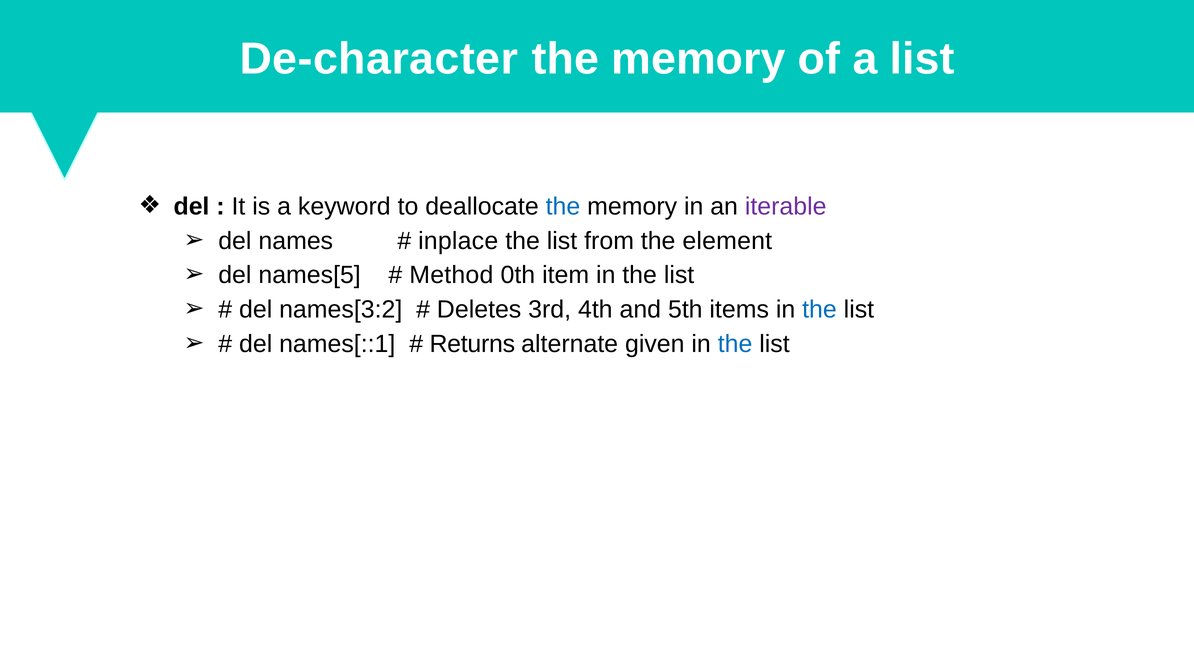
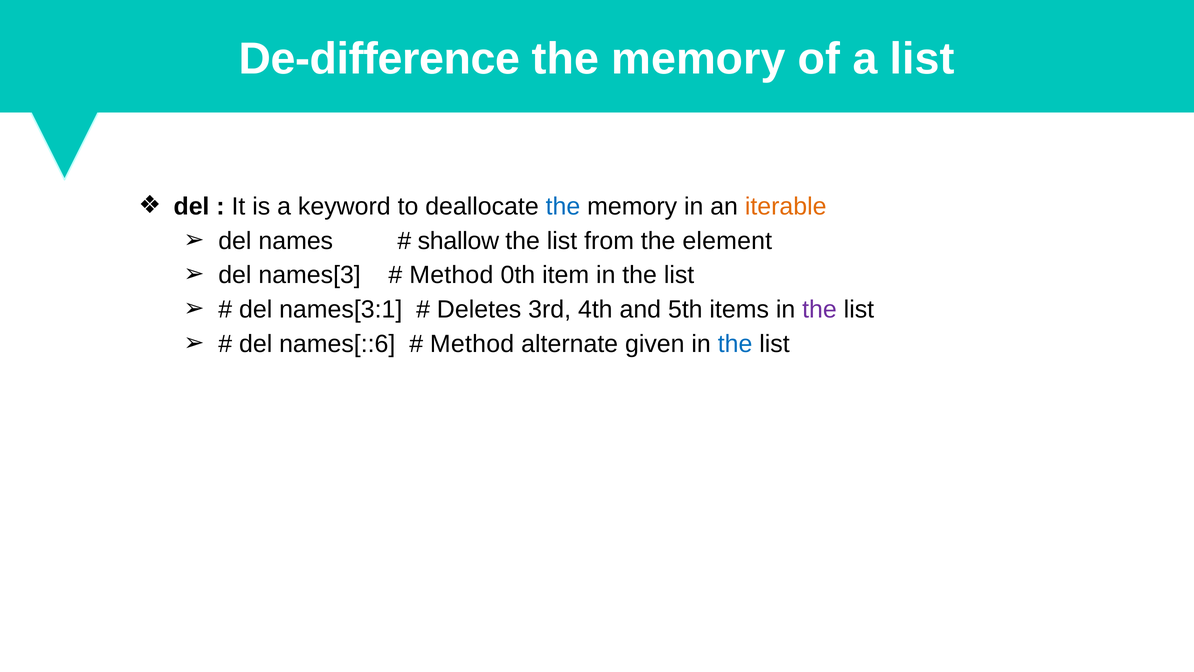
De-character: De-character -> De-difference
iterable colour: purple -> orange
inplace: inplace -> shallow
names[5: names[5 -> names[3
names[3:2: names[3:2 -> names[3:1
the at (819, 309) colour: blue -> purple
names[::1: names[::1 -> names[::6
Returns at (472, 344): Returns -> Method
